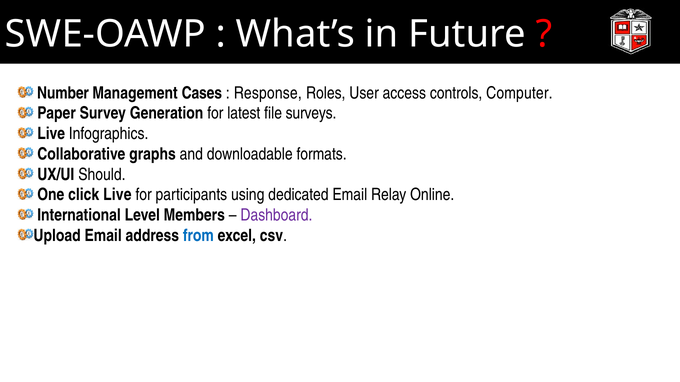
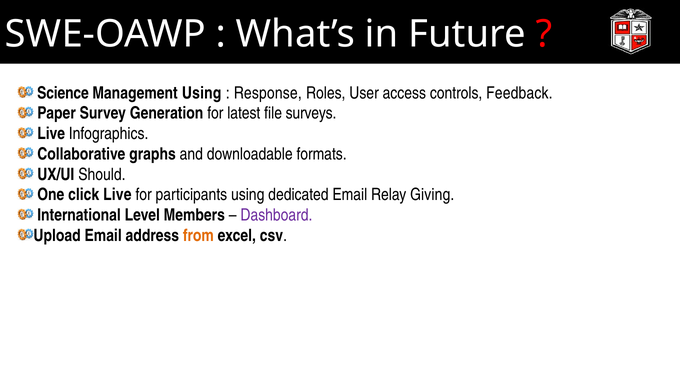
Number: Number -> Science
Management Cases: Cases -> Using
Computer: Computer -> Feedback
Online: Online -> Giving
from colour: blue -> orange
